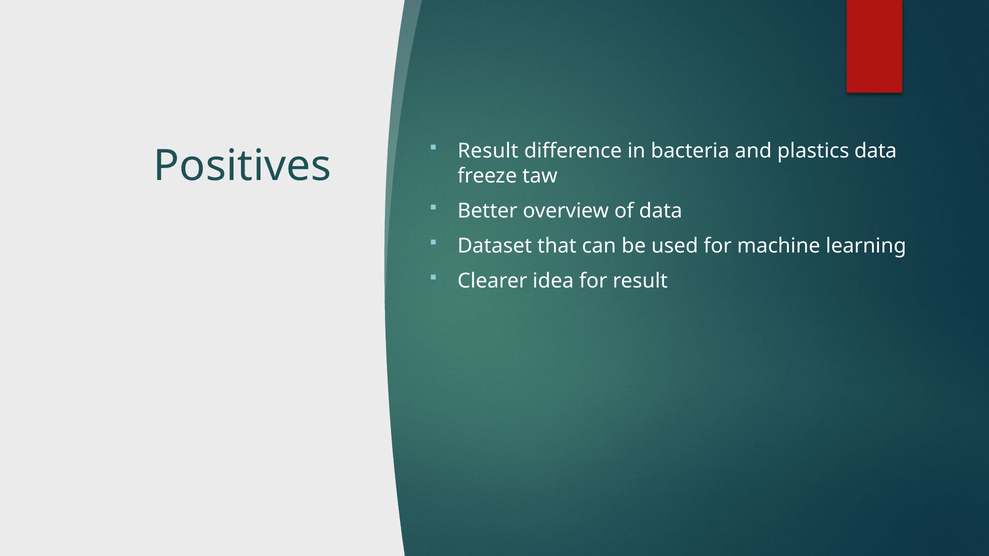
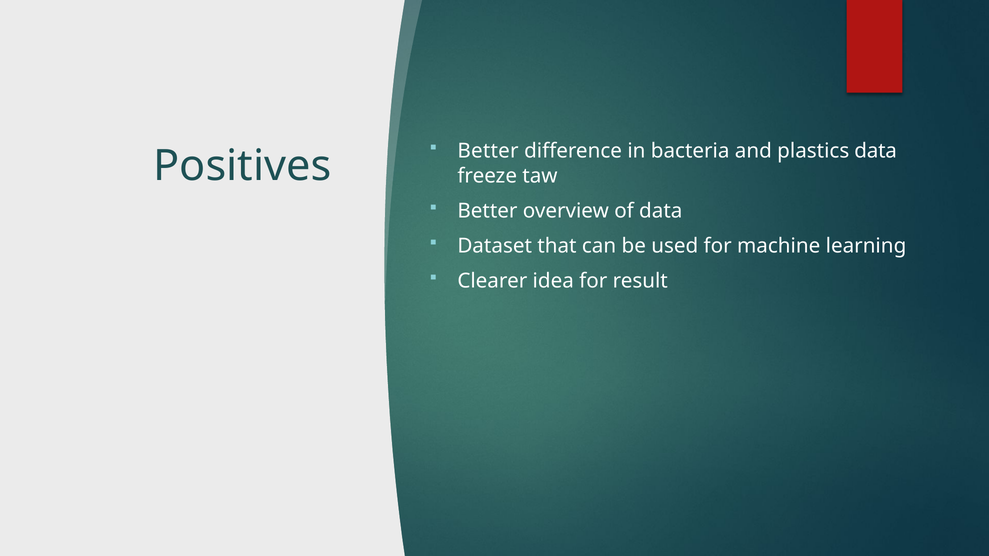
Result at (488, 151): Result -> Better
